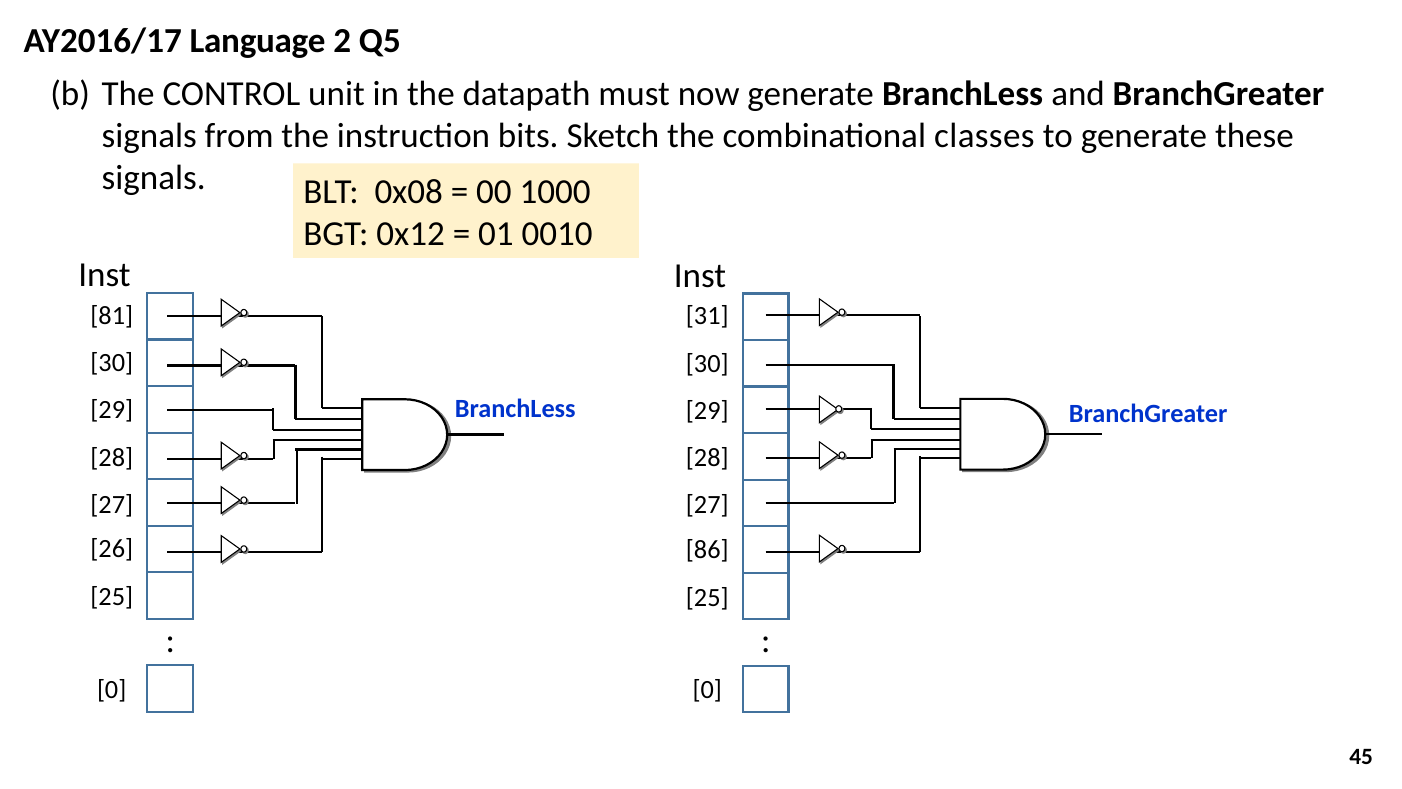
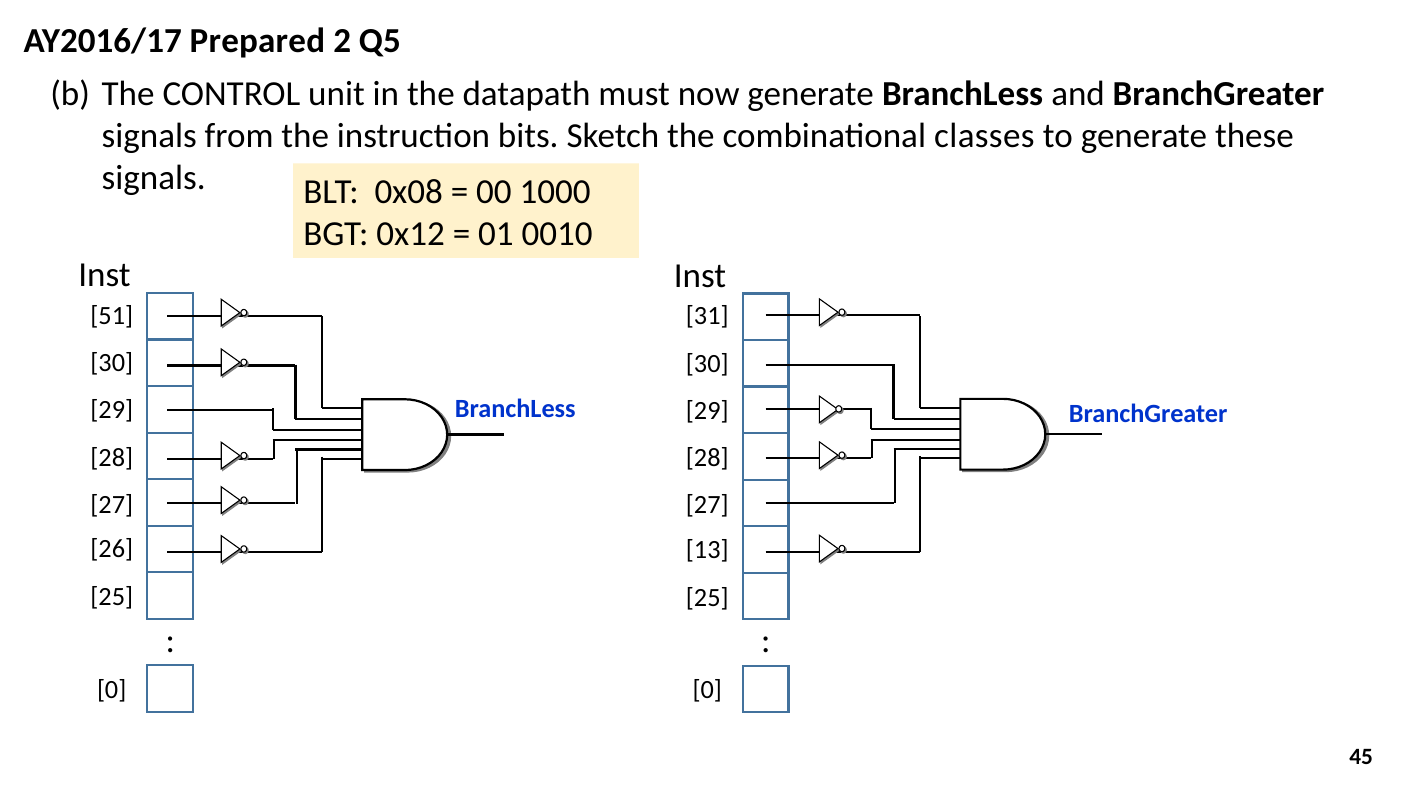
Language: Language -> Prepared
81: 81 -> 51
86: 86 -> 13
